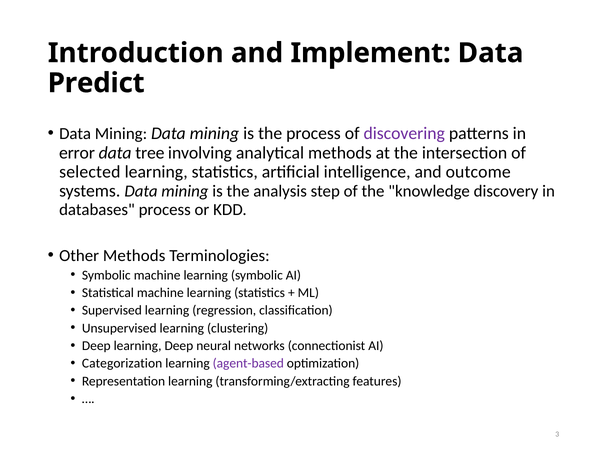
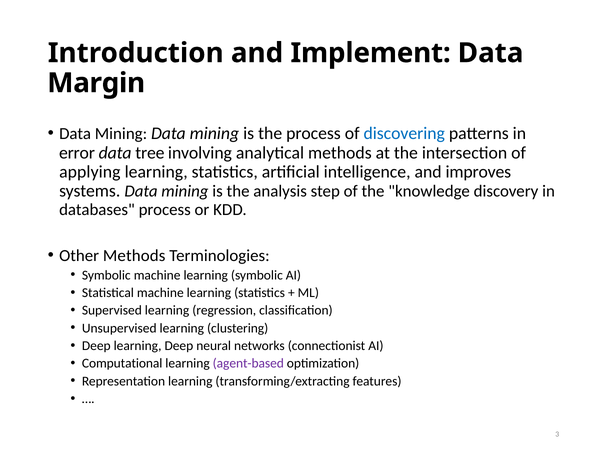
Predict: Predict -> Margin
discovering colour: purple -> blue
selected: selected -> applying
outcome: outcome -> improves
Categorization: Categorization -> Computational
